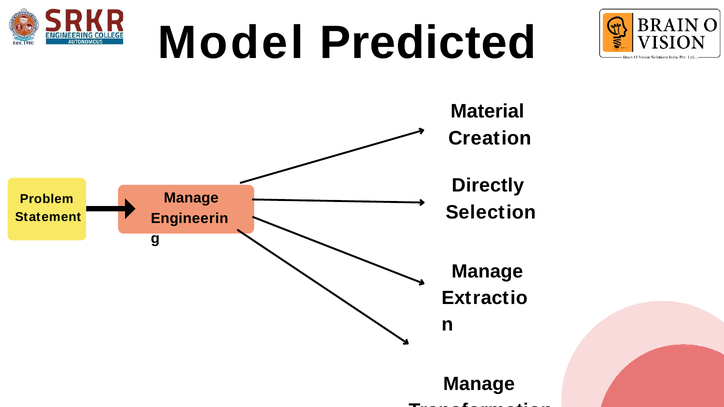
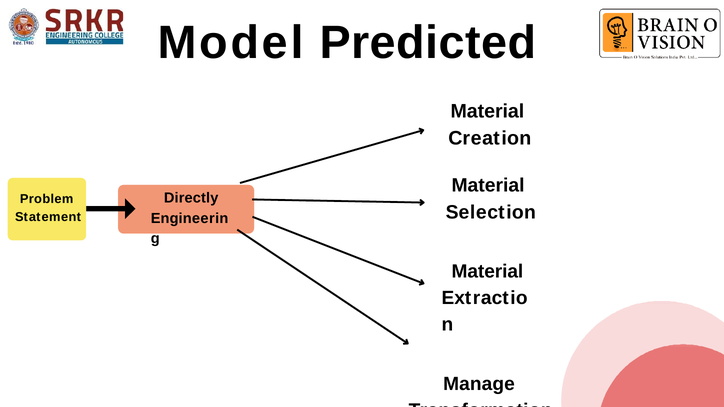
Directly at (488, 185): Directly -> Material
Manage at (191, 198): Manage -> Directly
Manage at (487, 272): Manage -> Material
